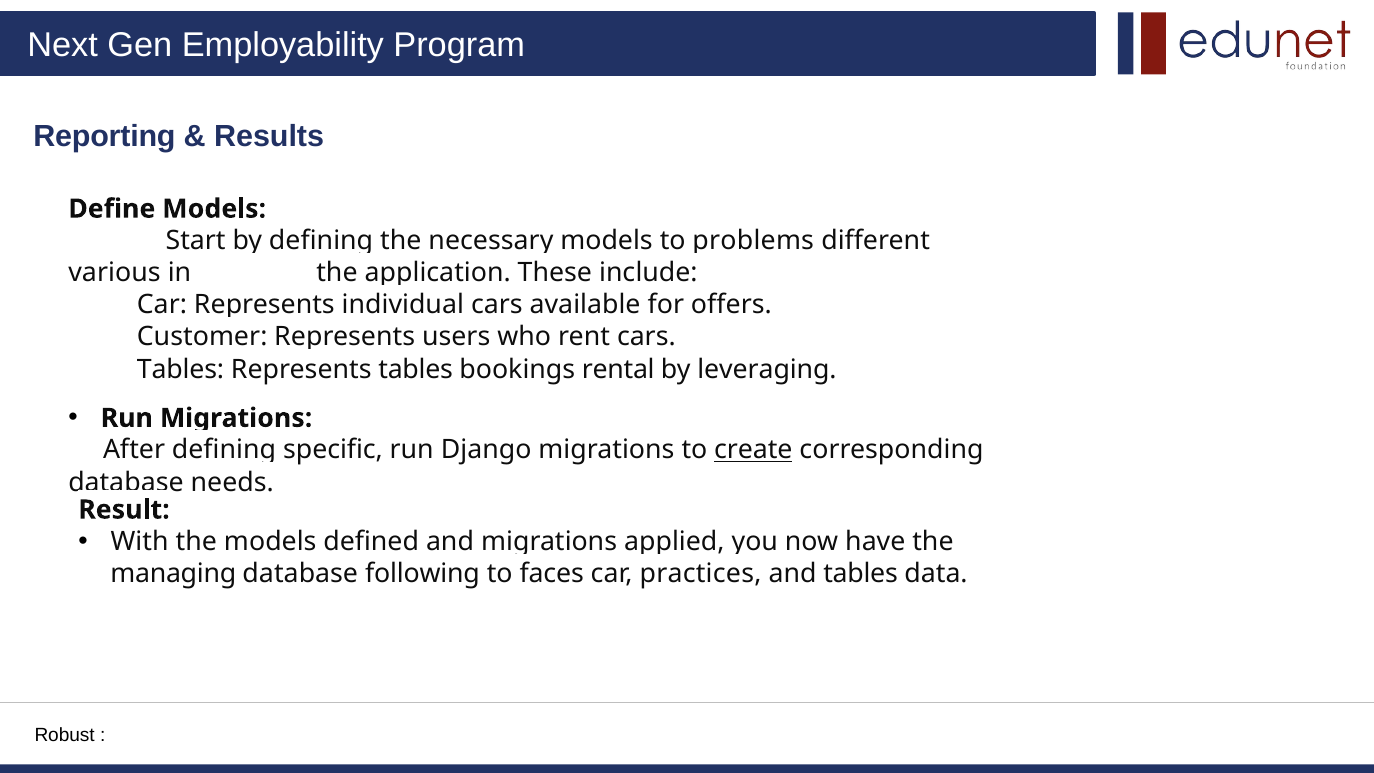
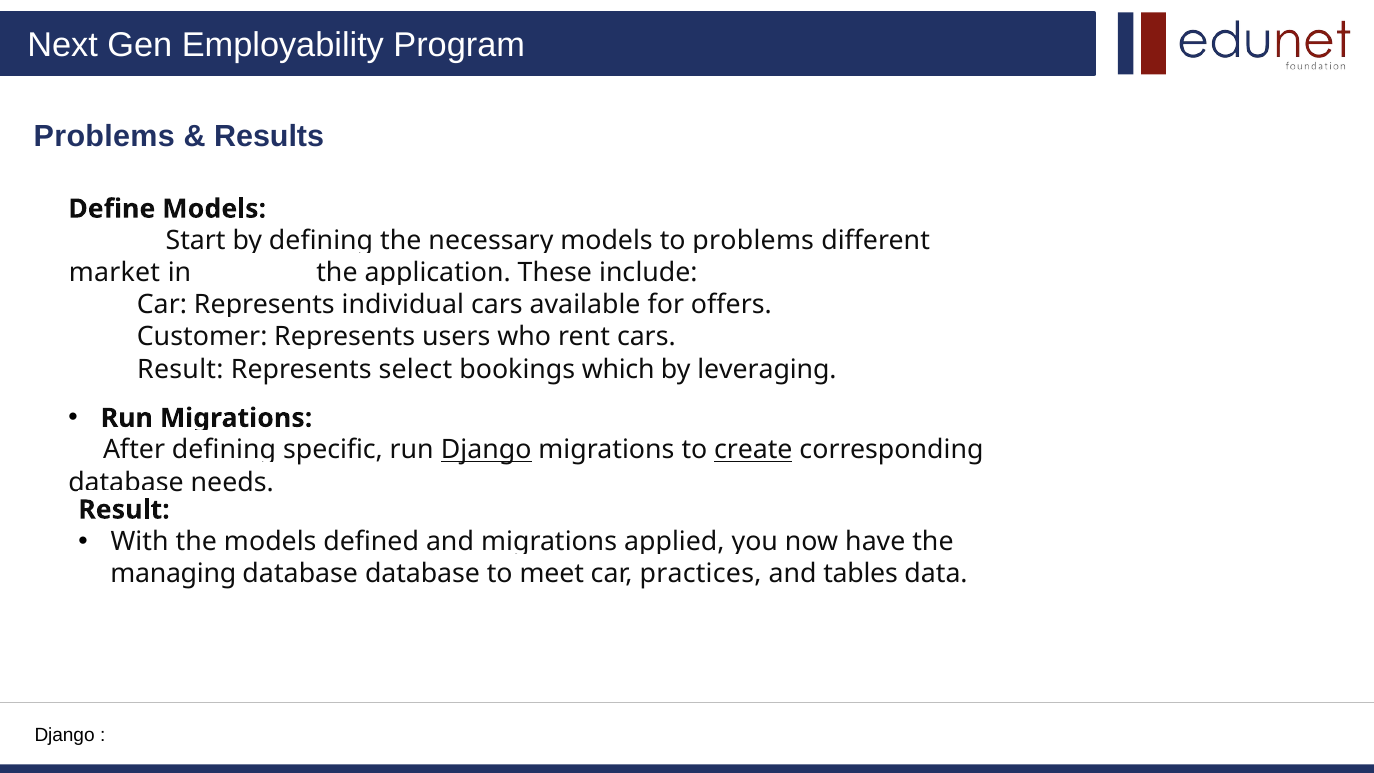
Reporting at (104, 137): Reporting -> Problems
various: various -> market
Tables at (181, 369): Tables -> Result
Represents tables: tables -> select
rental: rental -> which
Django at (486, 450) underline: none -> present
database following: following -> database
faces: faces -> meet
Robust at (65, 735): Robust -> Django
